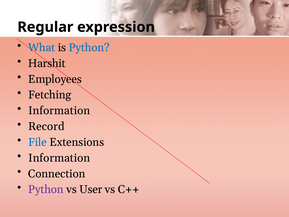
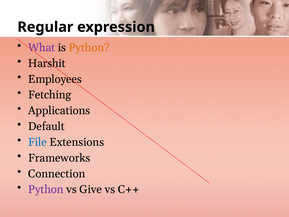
What colour: blue -> purple
Python at (89, 48) colour: blue -> orange
Information at (59, 111): Information -> Applications
Record: Record -> Default
Information at (59, 158): Information -> Frameworks
User: User -> Give
